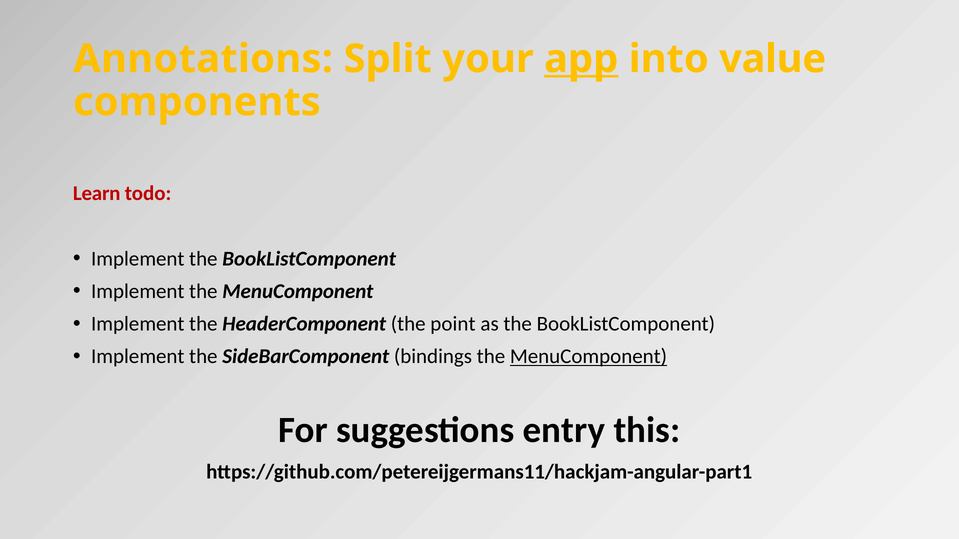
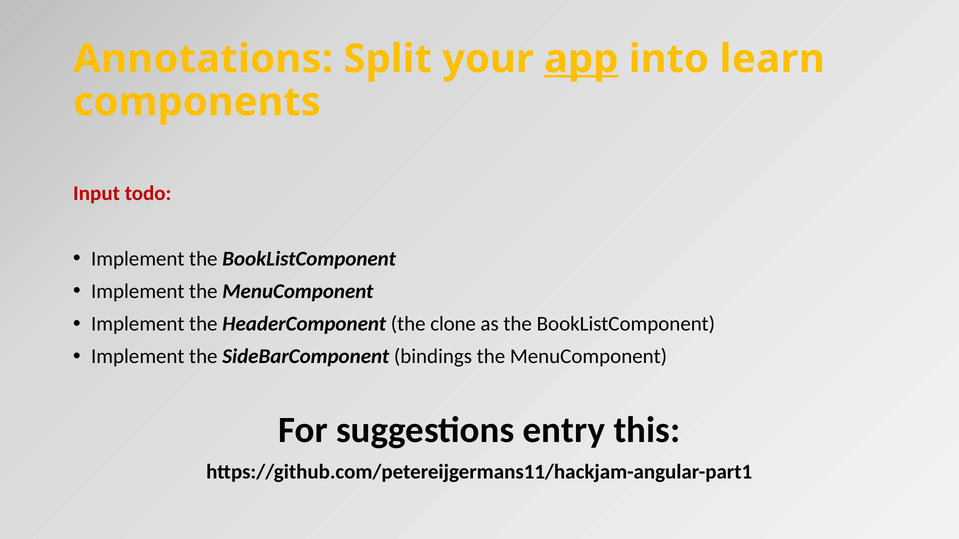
value: value -> learn
Learn: Learn -> Input
point: point -> clone
MenuComponent at (588, 357) underline: present -> none
